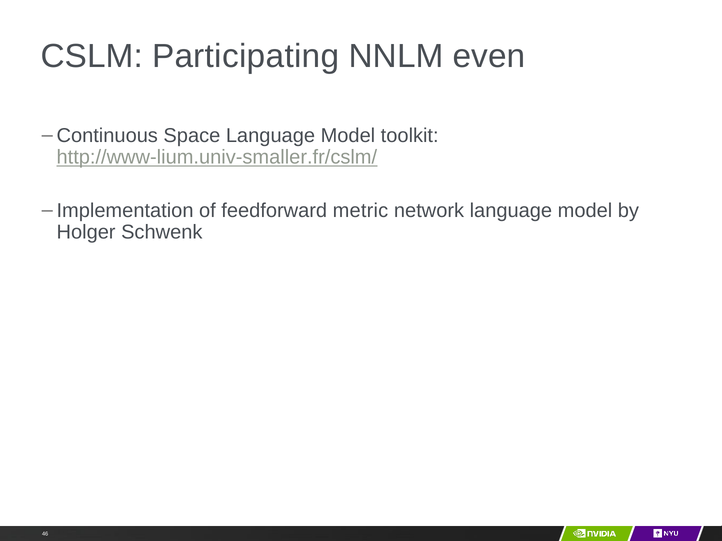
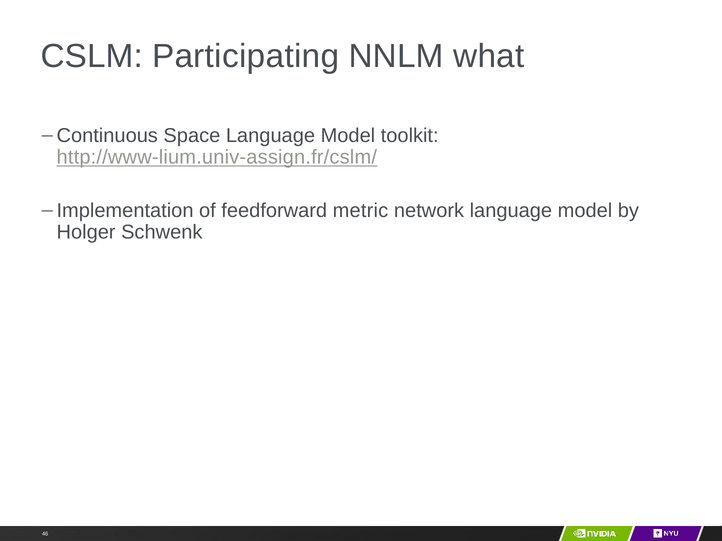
even: even -> what
http://www-lium.univ-smaller.fr/cslm/: http://www-lium.univ-smaller.fr/cslm/ -> http://www-lium.univ-assign.fr/cslm/
